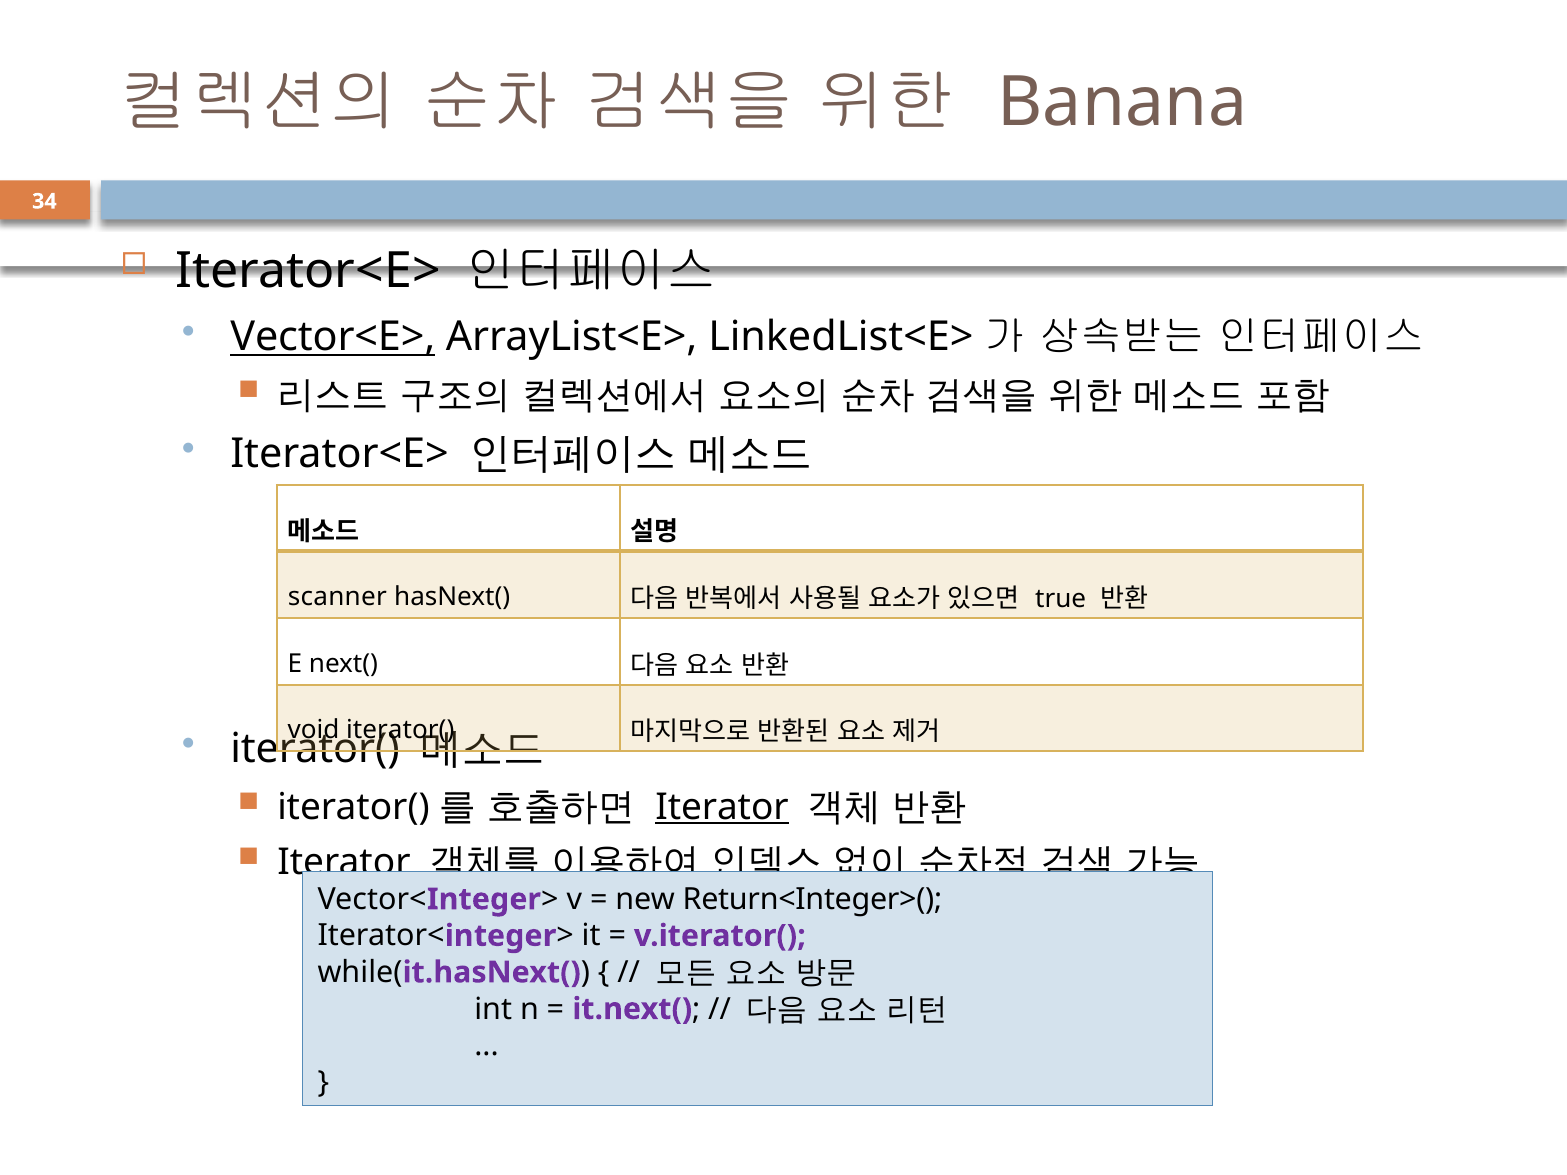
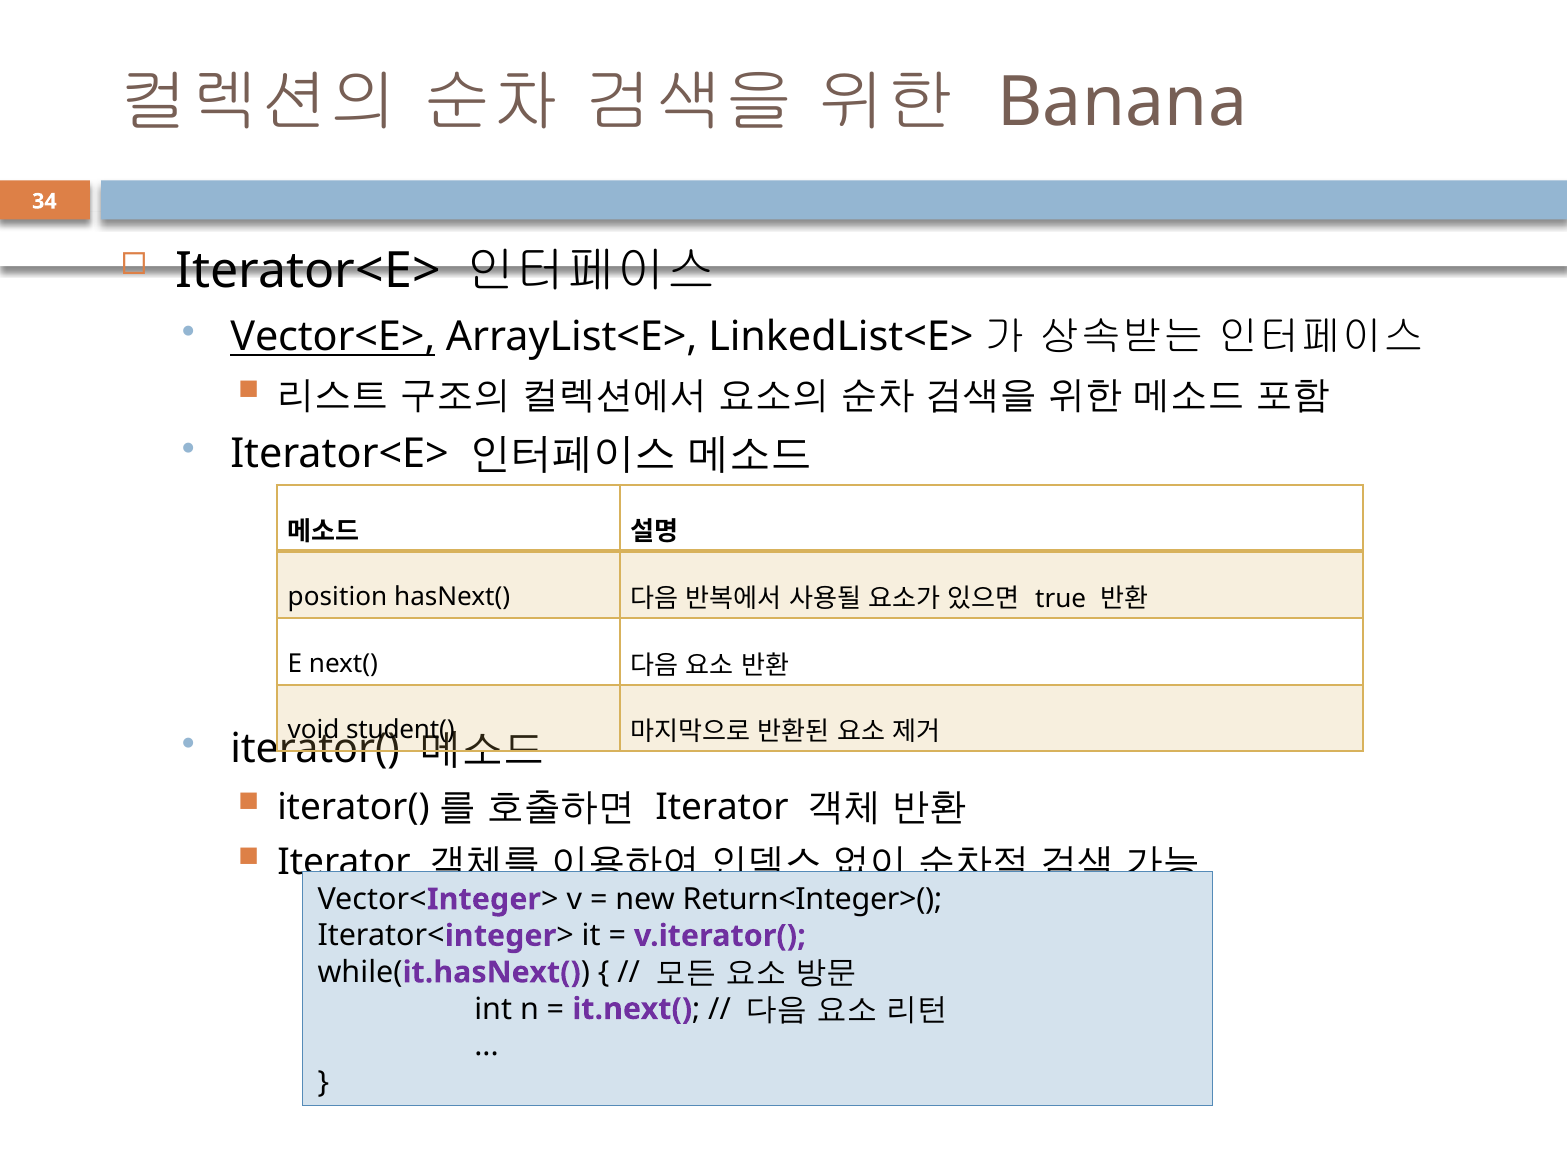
scanner: scanner -> position
iterator( at (400, 730): iterator( -> student(
Iterator at (722, 807) underline: present -> none
